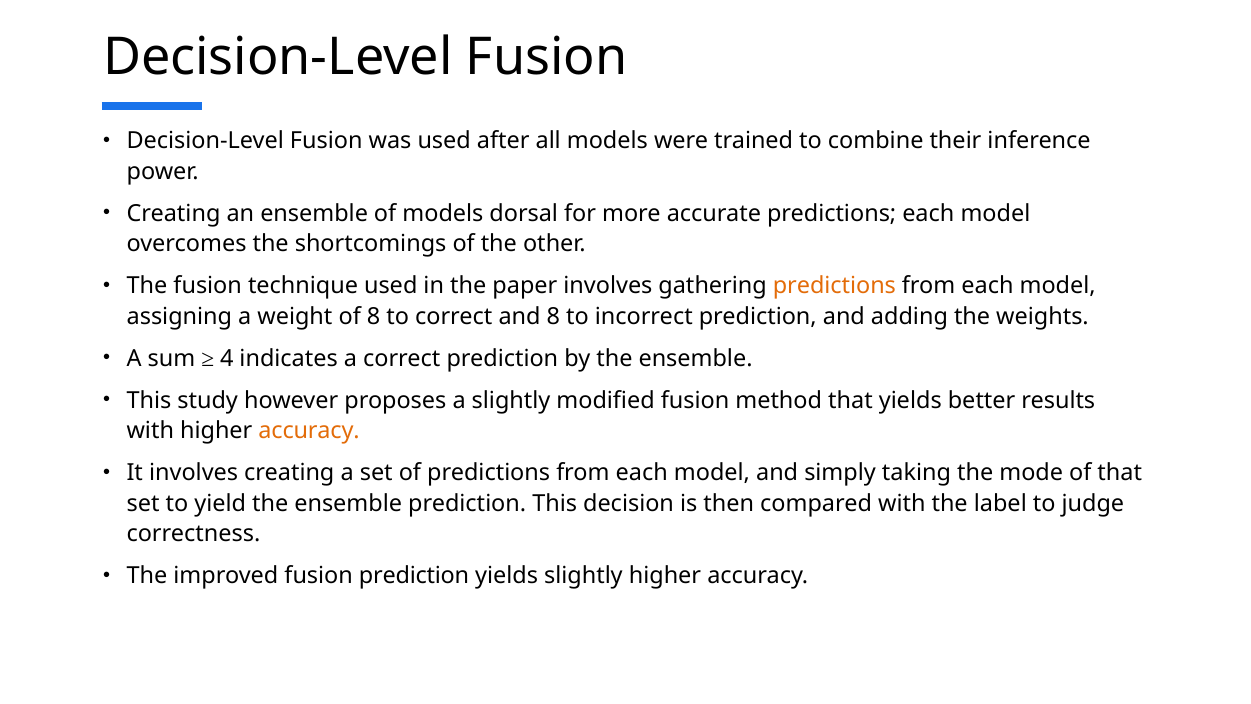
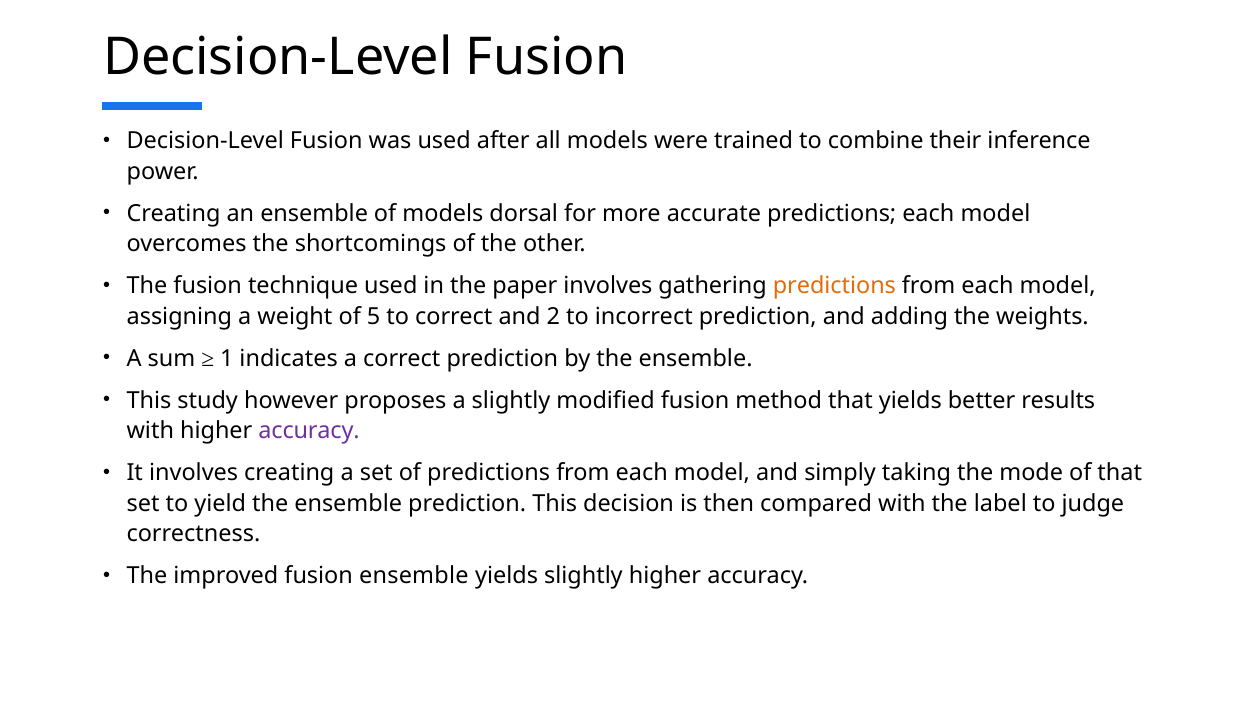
of 8: 8 -> 5
and 8: 8 -> 2
4: 4 -> 1
accuracy at (309, 431) colour: orange -> purple
fusion prediction: prediction -> ensemble
